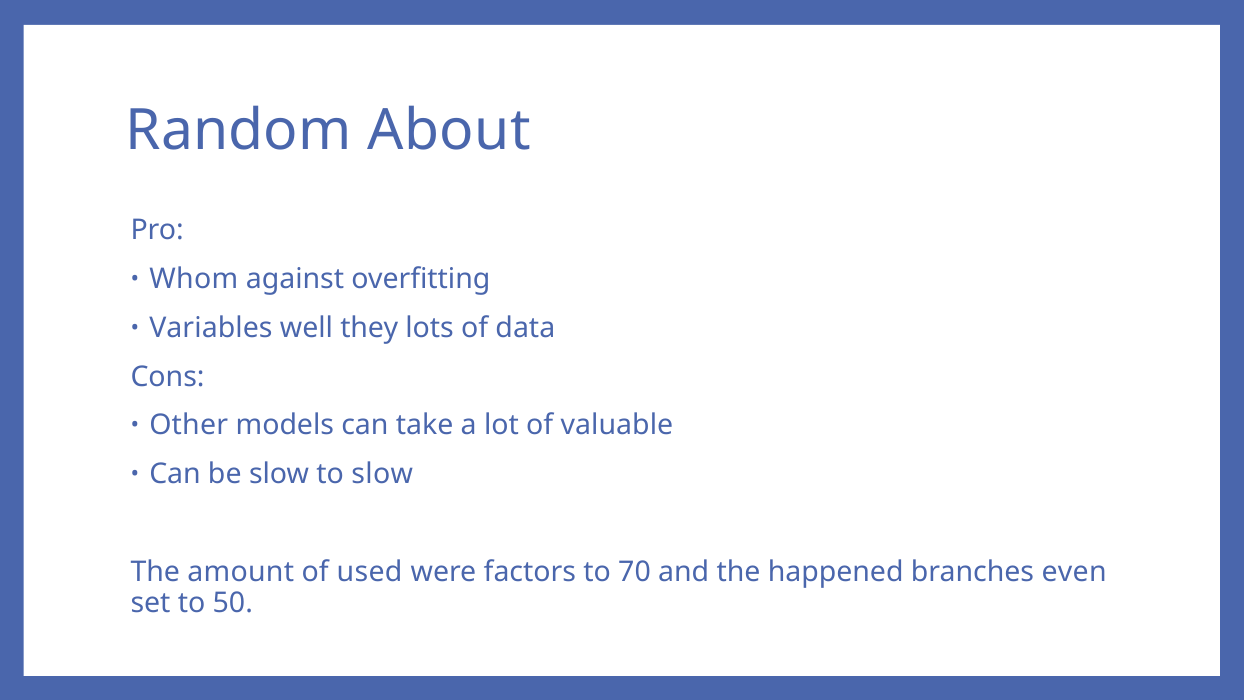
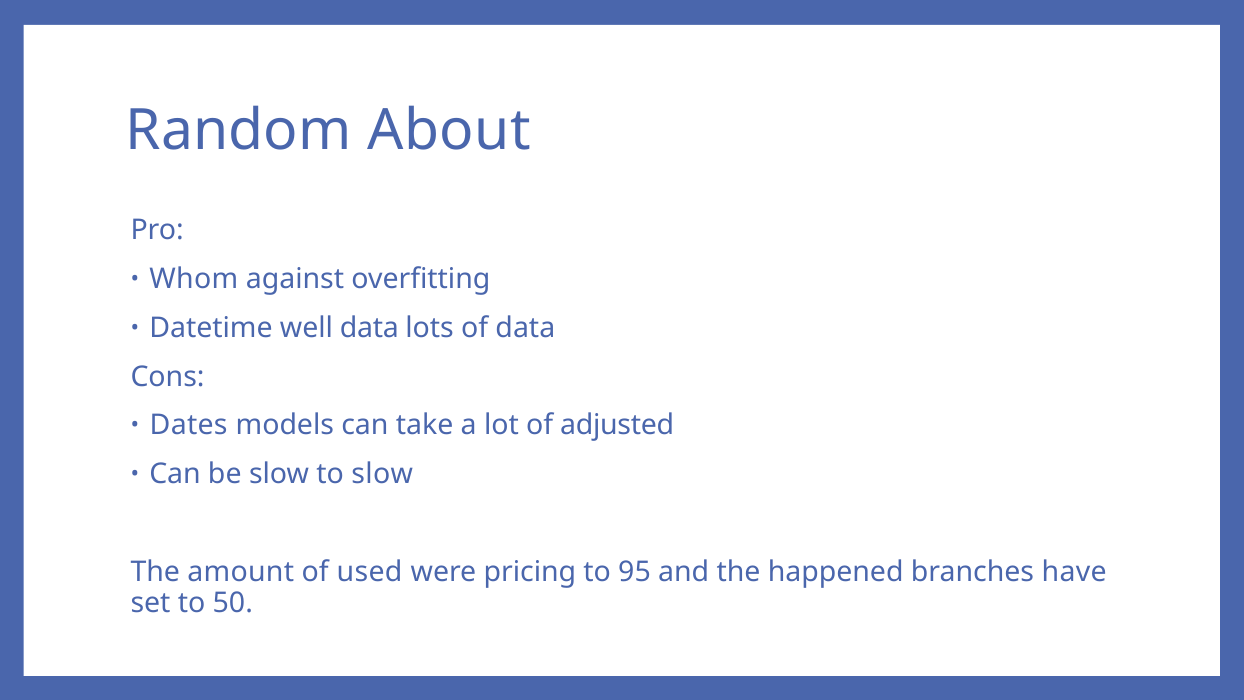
Variables: Variables -> Datetime
well they: they -> data
Other: Other -> Dates
valuable: valuable -> adjusted
factors: factors -> pricing
70: 70 -> 95
even: even -> have
